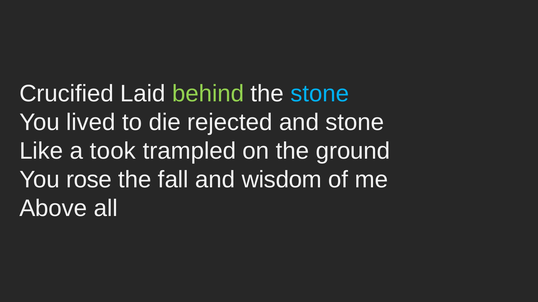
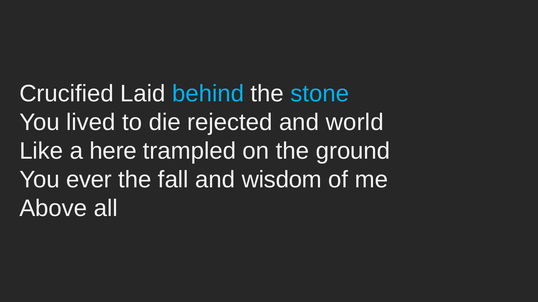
behind colour: light green -> light blue
and stone: stone -> world
took: took -> here
rose: rose -> ever
